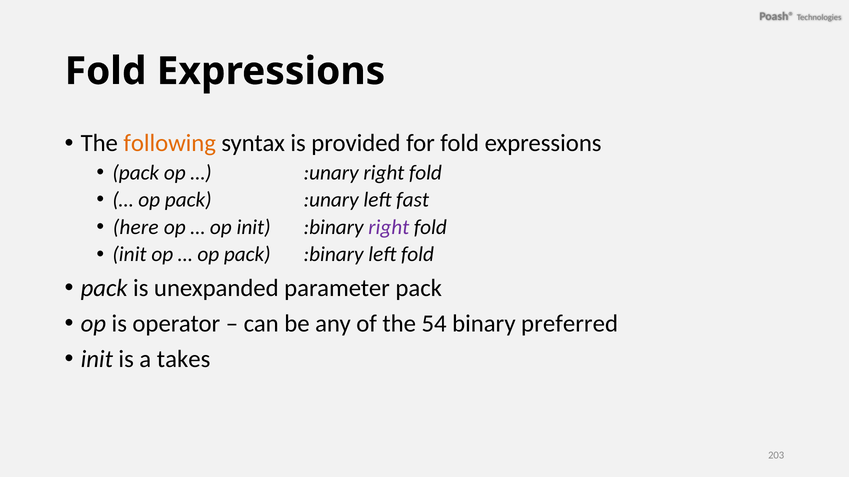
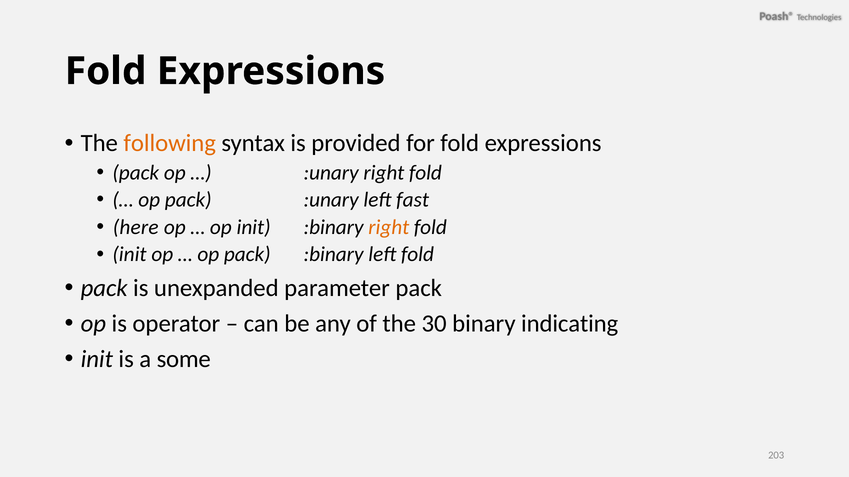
right at (389, 227) colour: purple -> orange
54: 54 -> 30
preferred: preferred -> indicating
takes: takes -> some
